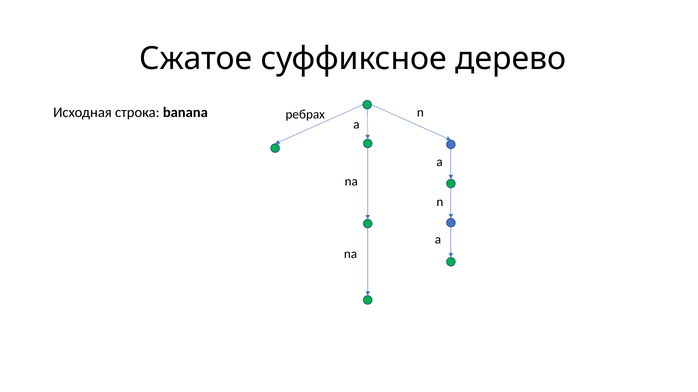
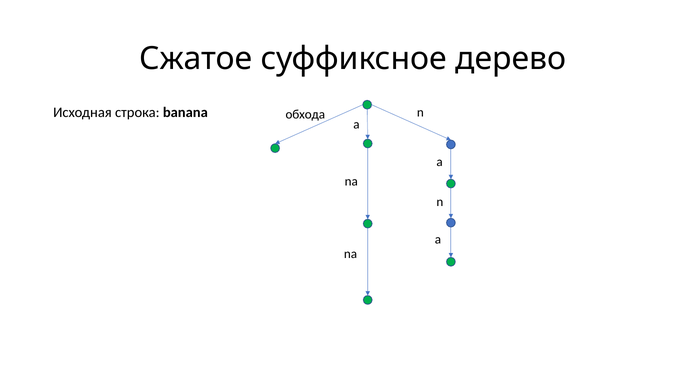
ребрах: ребрах -> обхода
